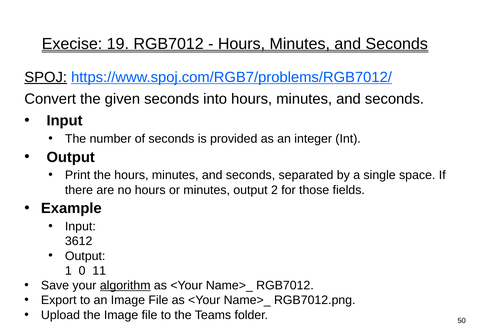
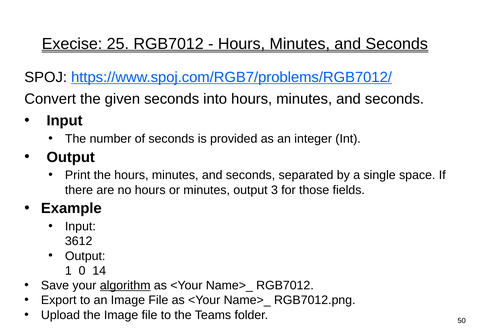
19: 19 -> 25
SPOJ underline: present -> none
2: 2 -> 3
11: 11 -> 14
